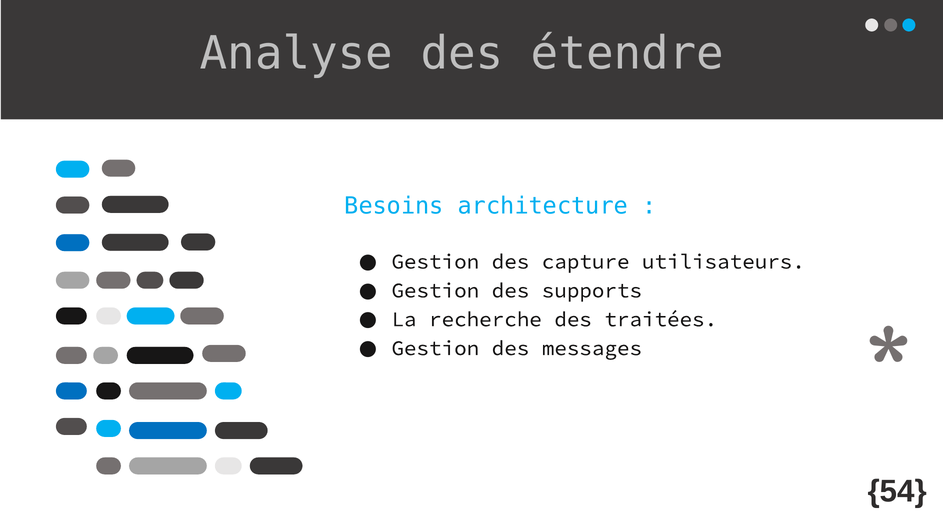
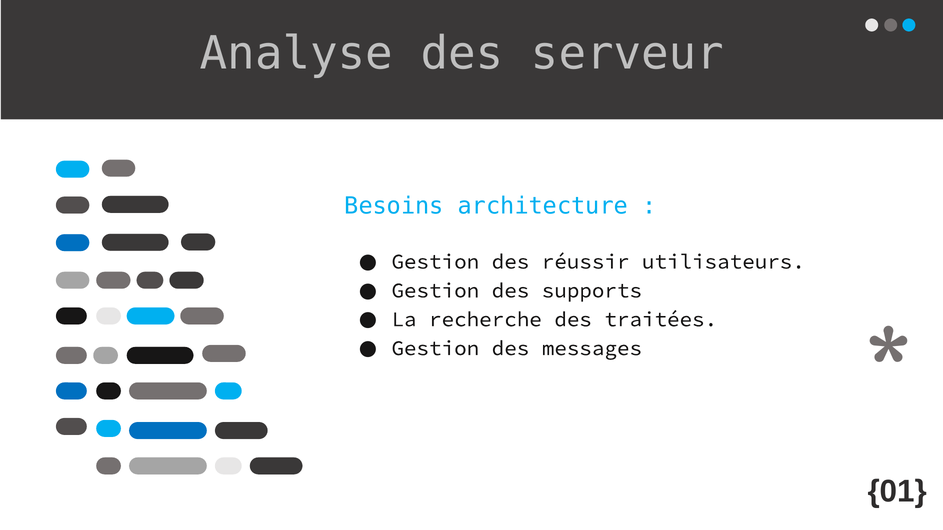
étendre: étendre -> serveur
capture: capture -> réussir
54: 54 -> 01
